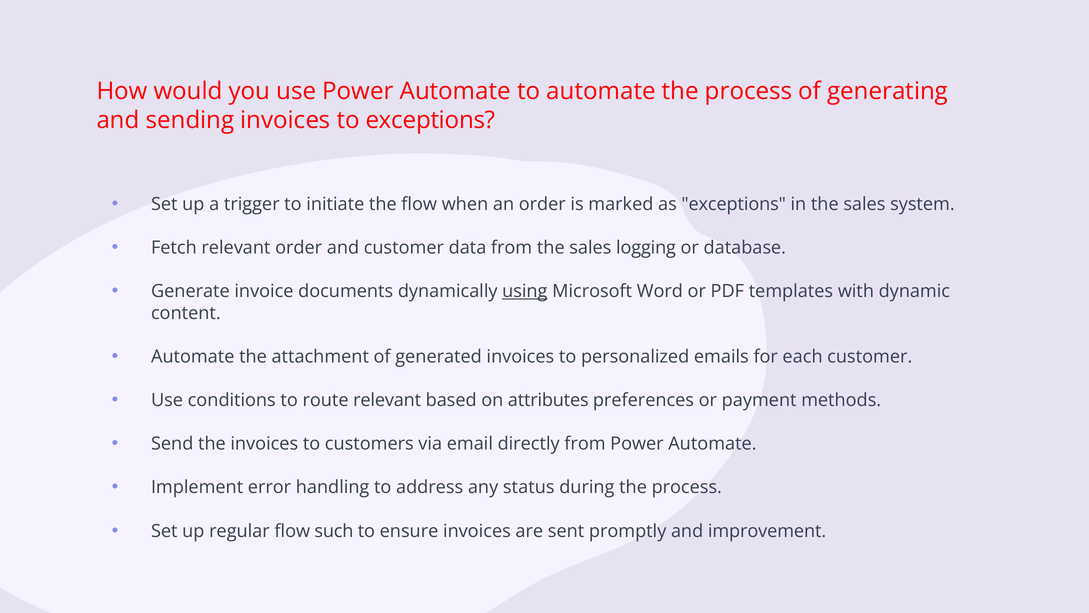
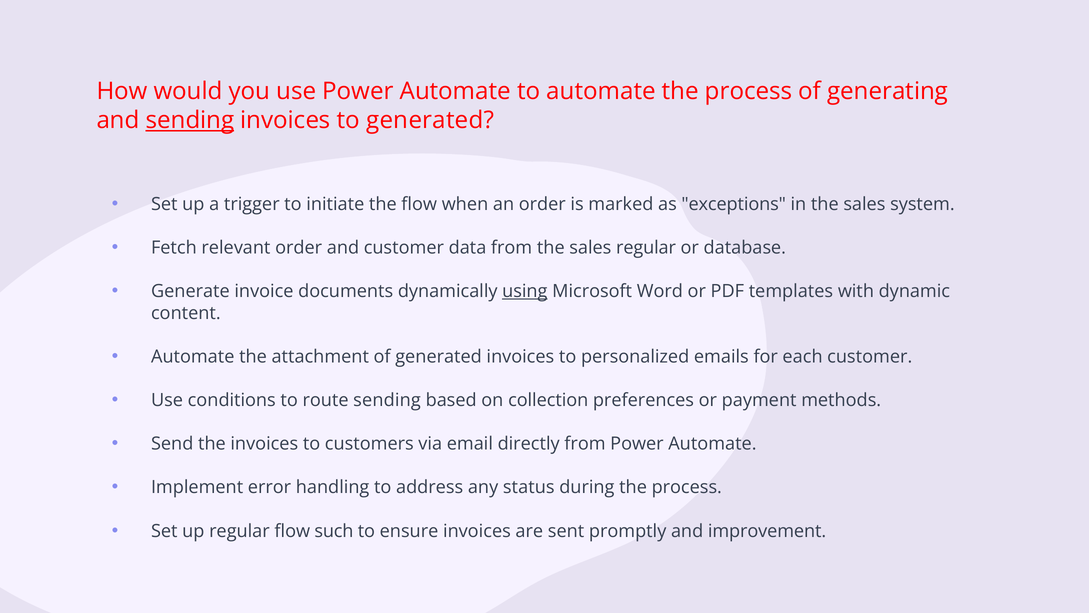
sending at (190, 120) underline: none -> present
to exceptions: exceptions -> generated
sales logging: logging -> regular
route relevant: relevant -> sending
attributes: attributes -> collection
